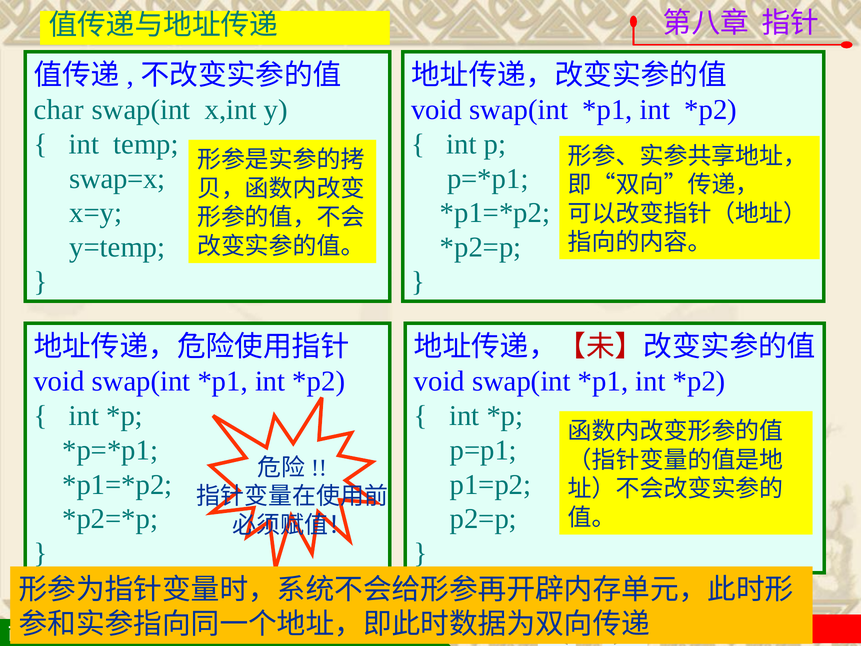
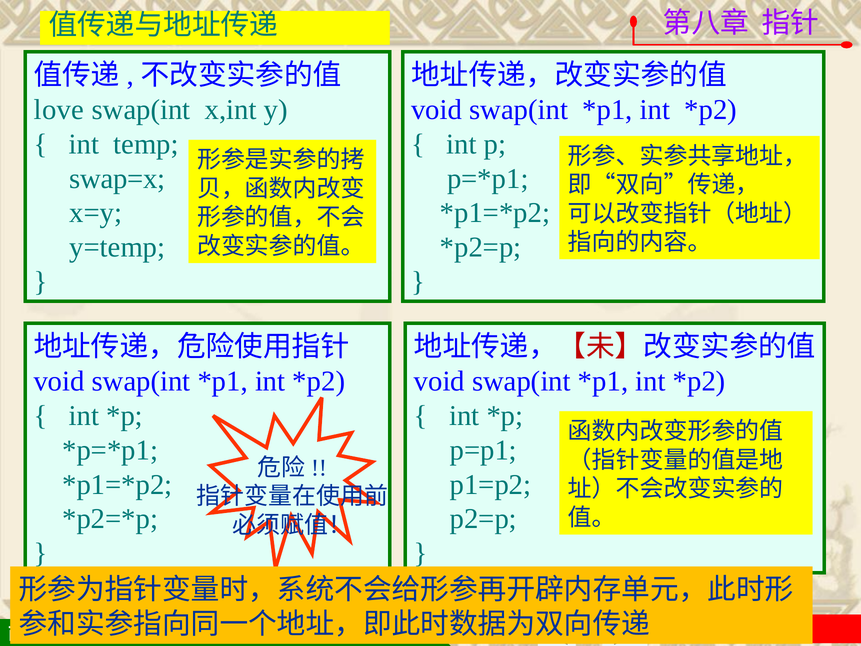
char: char -> love
